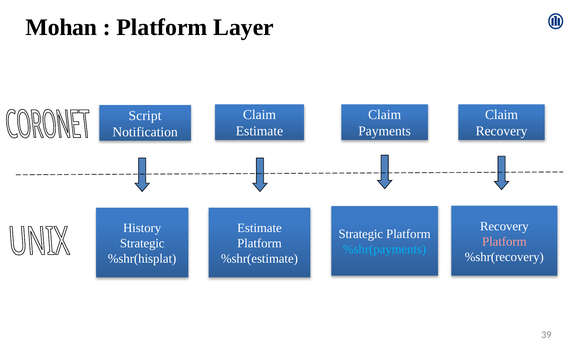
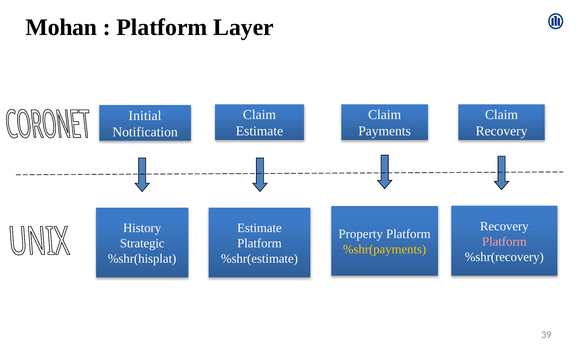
Script: Script -> Initial
Strategic at (361, 234): Strategic -> Property
%shr(payments colour: light blue -> yellow
